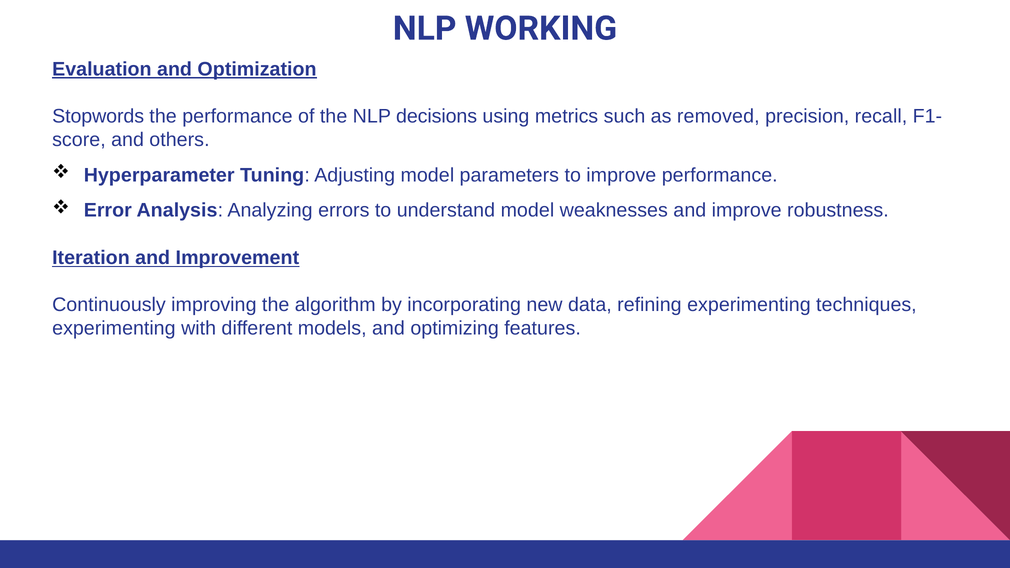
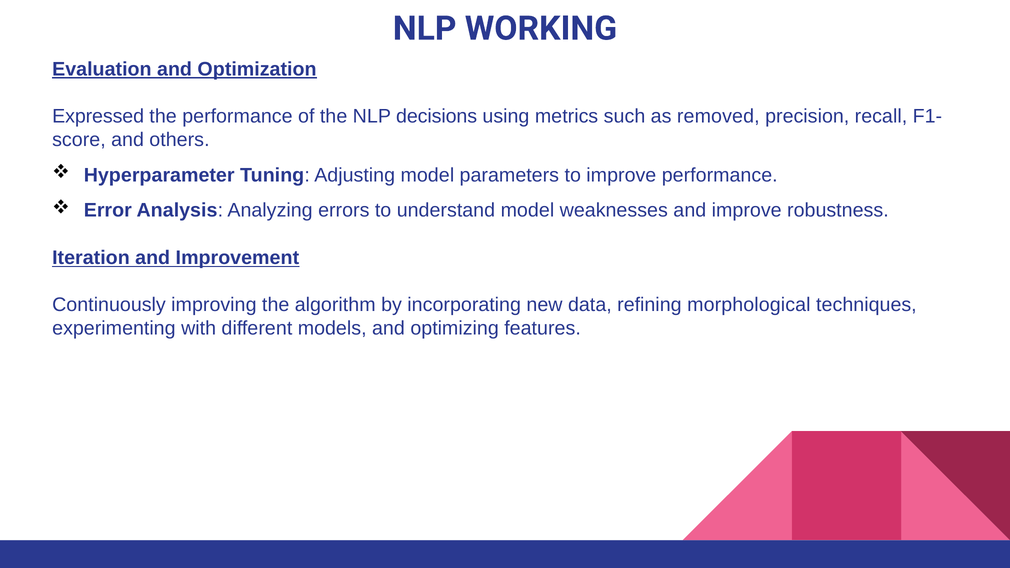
Stopwords: Stopwords -> Expressed
refining experimenting: experimenting -> morphological
